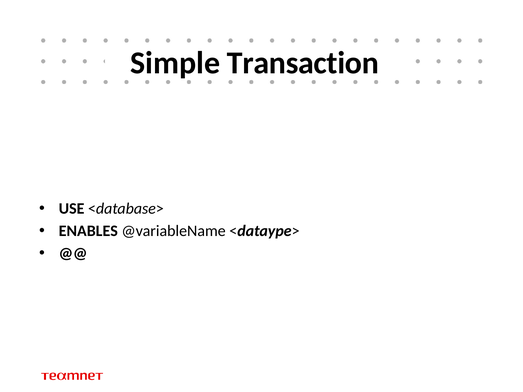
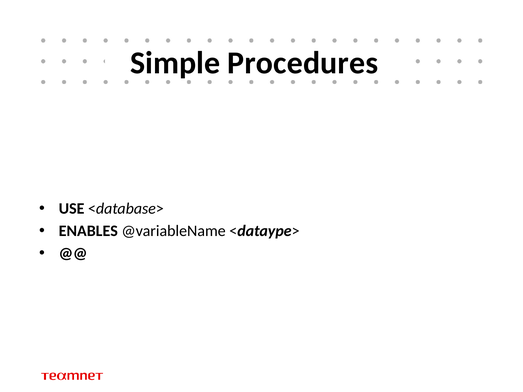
Transaction: Transaction -> Procedures
